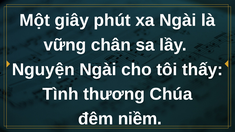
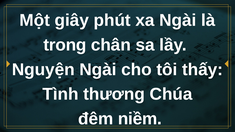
vững: vững -> trong
